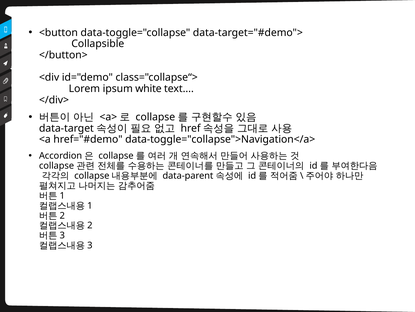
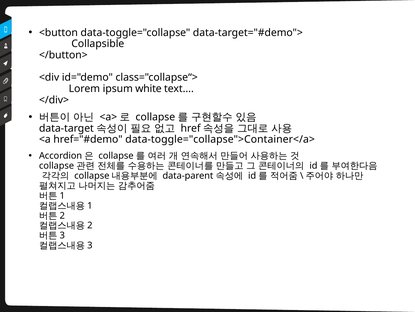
data-toggle="collapse">Navigation</a>: data-toggle="collapse">Navigation</a> -> data-toggle="collapse">Container</a>
